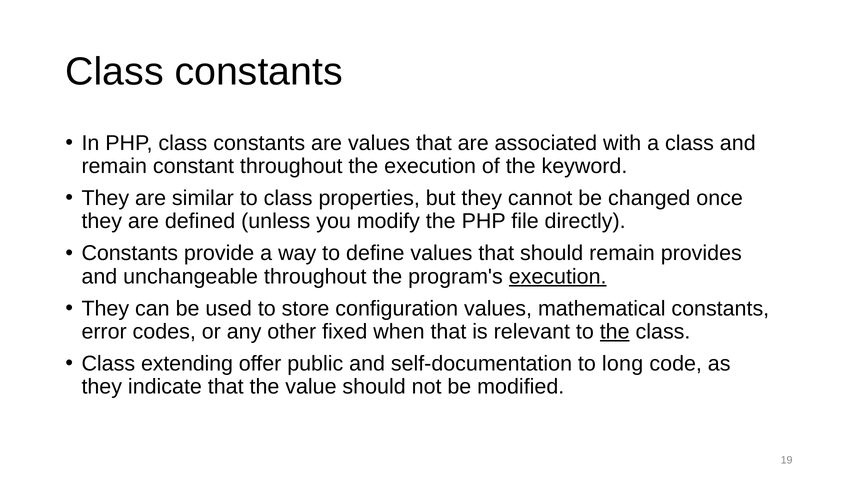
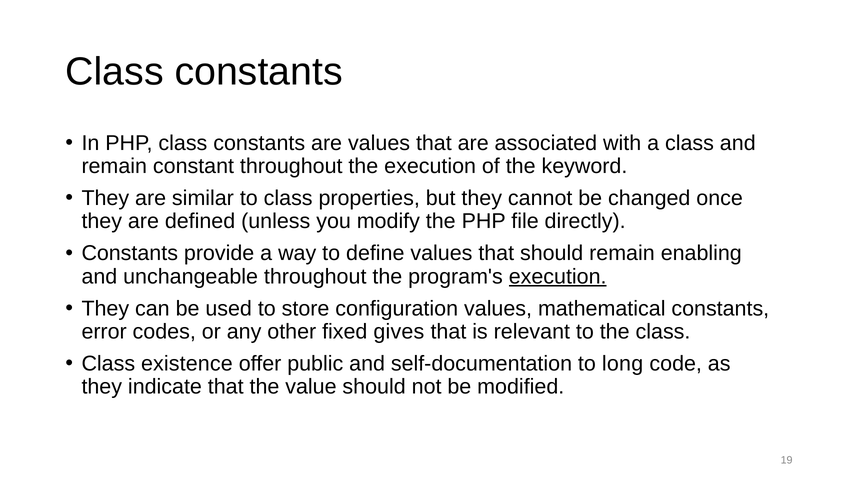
provides: provides -> enabling
when: when -> gives
the at (615, 332) underline: present -> none
extending: extending -> existence
